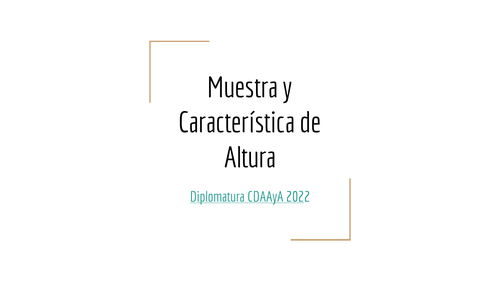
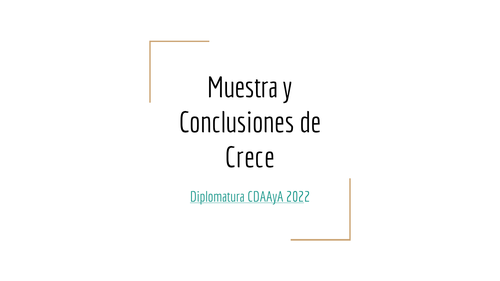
Característica: Característica -> Conclusiones
Altura: Altura -> Crece
